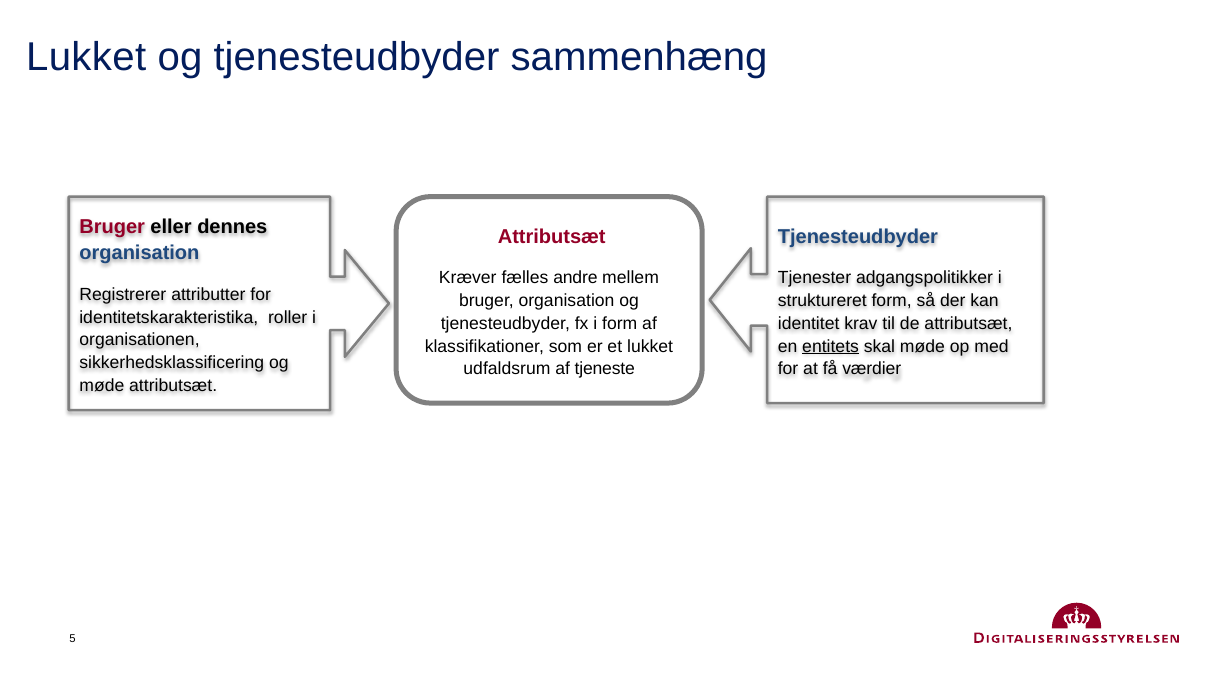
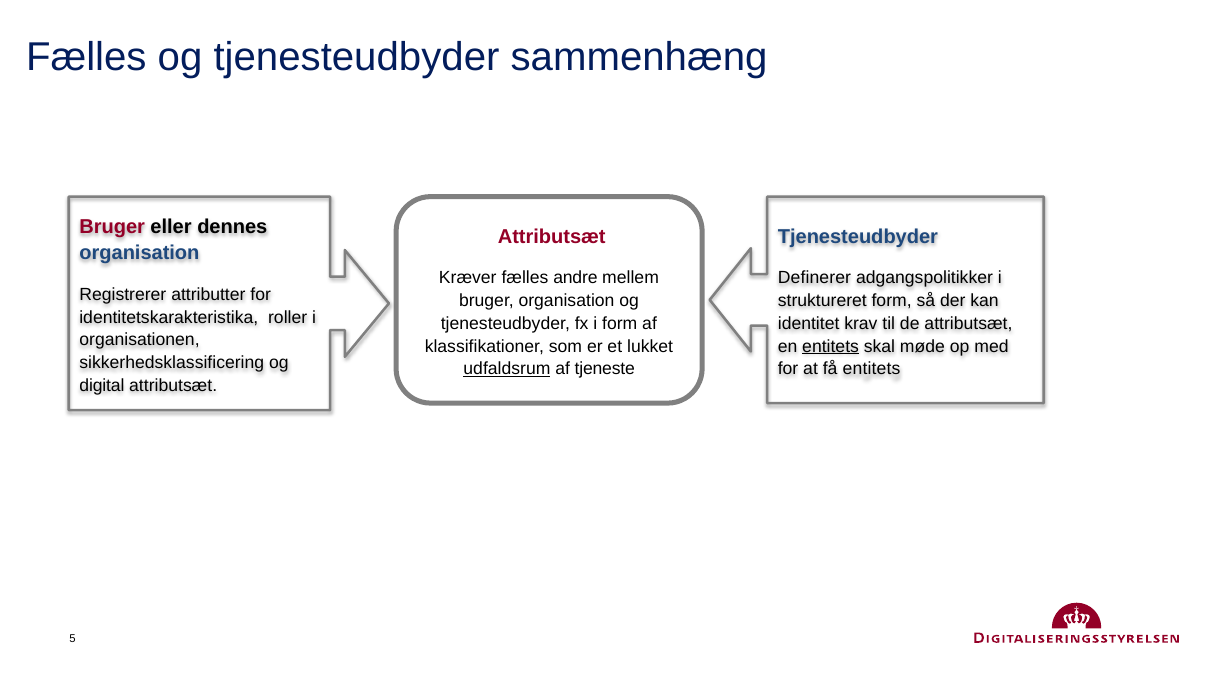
Lukket at (86, 57): Lukket -> Fælles
Tjenester: Tjenester -> Definerer
udfaldsrum underline: none -> present
få værdier: værdier -> entitets
møde at (102, 385): møde -> digital
